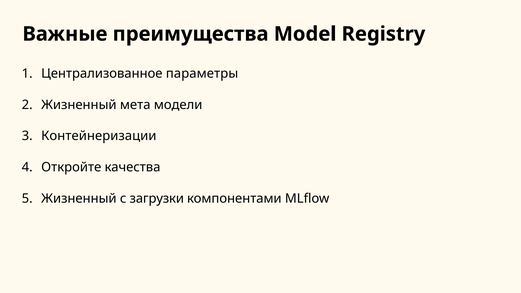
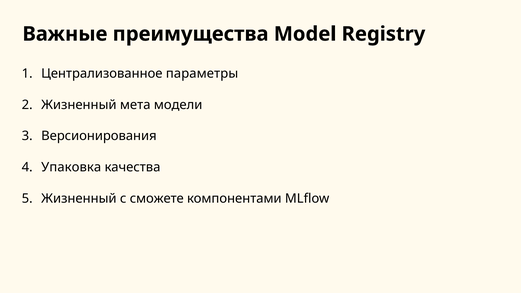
Контейнеризации: Контейнеризации -> Версионирования
Откройте: Откройте -> Упаковка
загрузки: загрузки -> сможете
